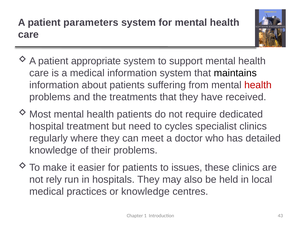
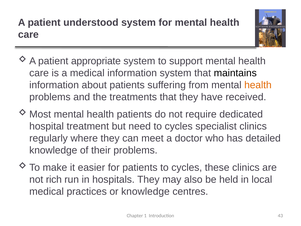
parameters: parameters -> understood
health at (258, 85) colour: red -> orange
patients to issues: issues -> cycles
rely: rely -> rich
